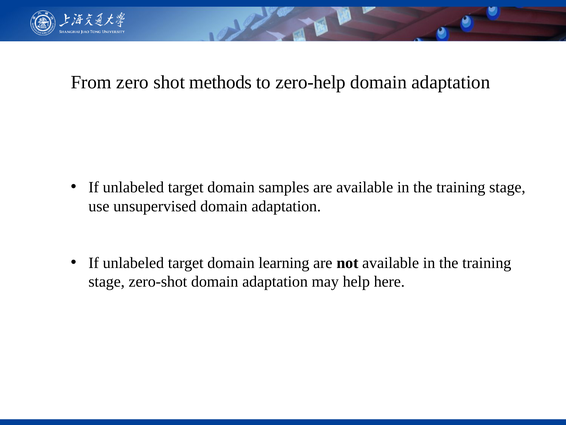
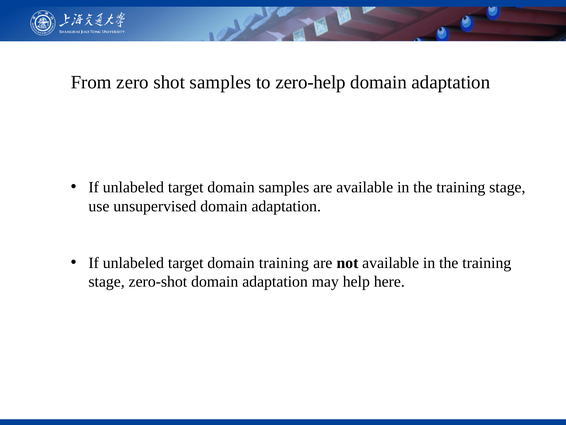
shot methods: methods -> samples
domain learning: learning -> training
